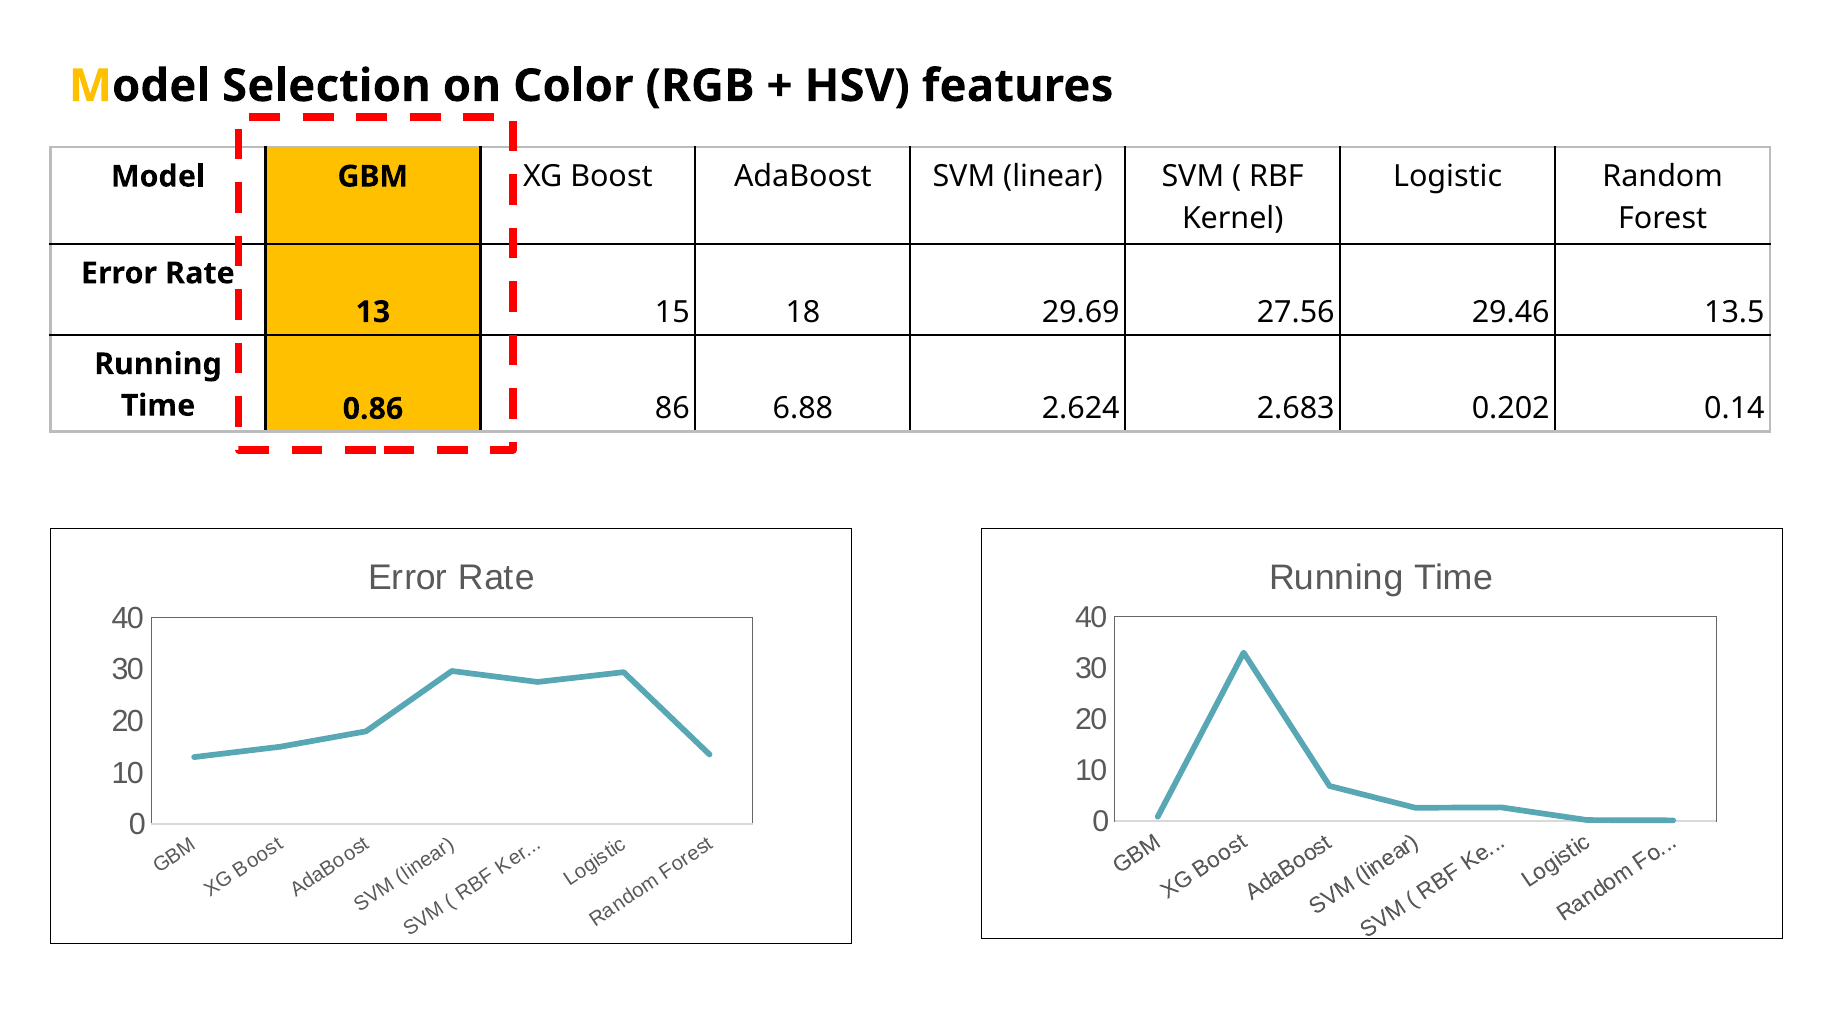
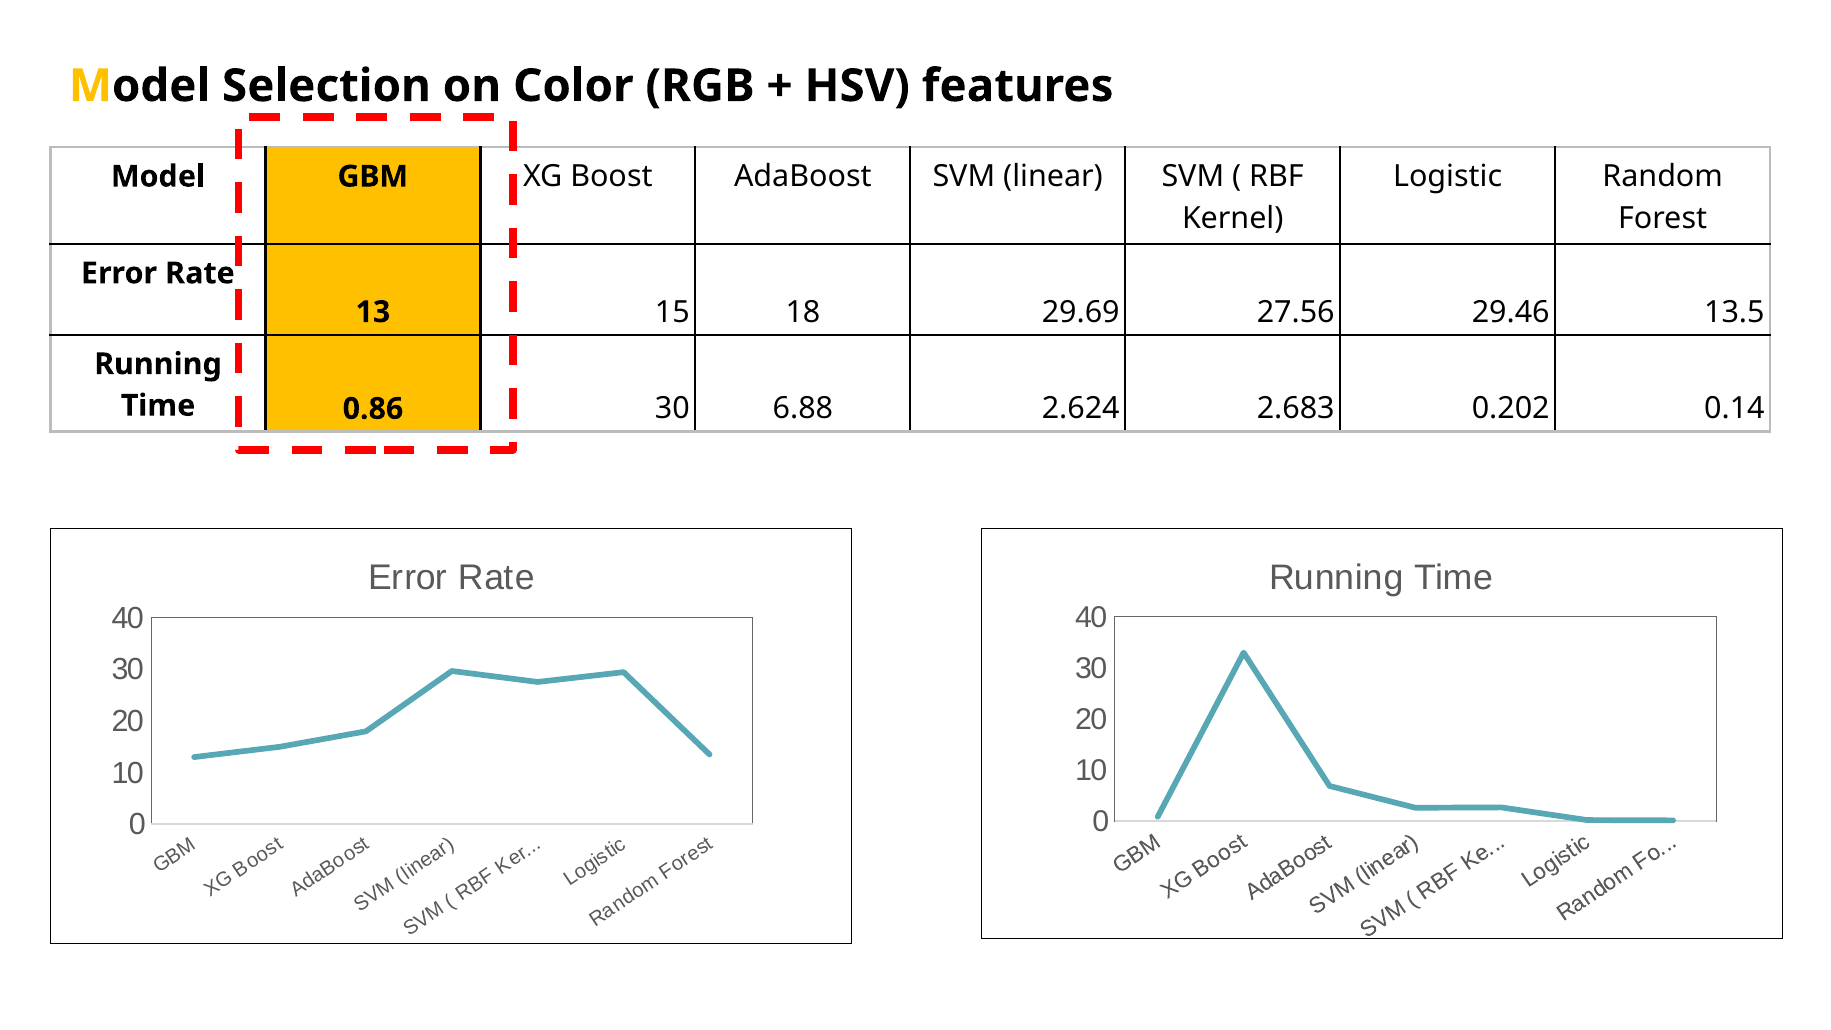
0.86 86: 86 -> 30
